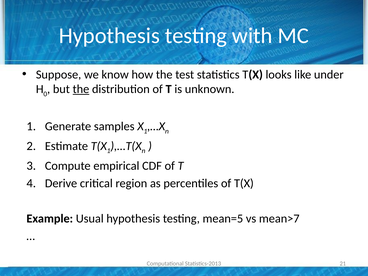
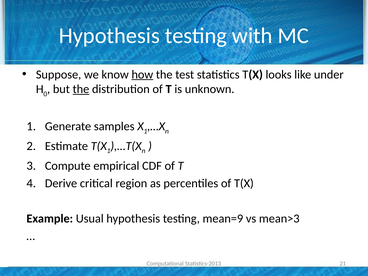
how underline: none -> present
mean=5: mean=5 -> mean=9
mean>7: mean>7 -> mean>3
